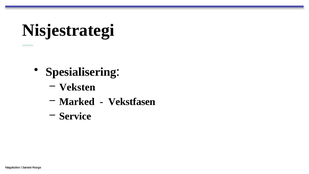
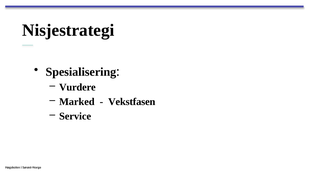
Veksten: Veksten -> Vurdere
